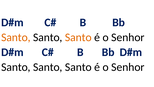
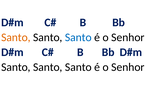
Santo at (78, 37) colour: orange -> blue
